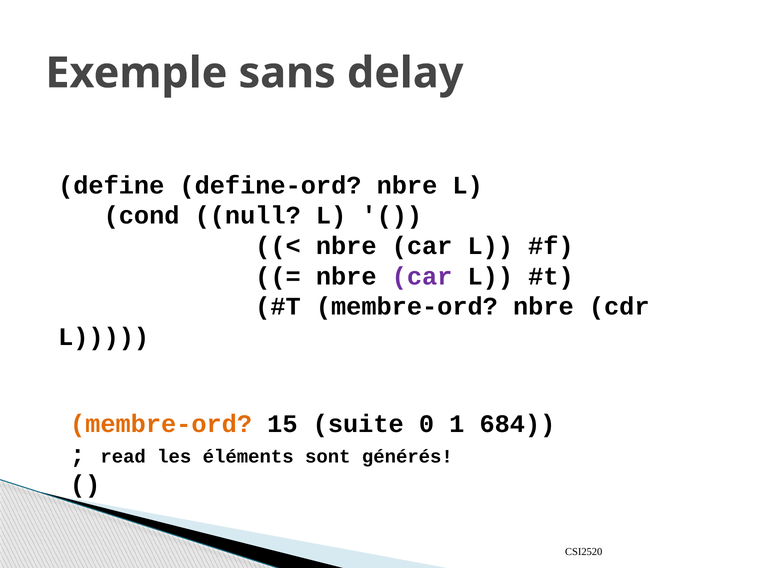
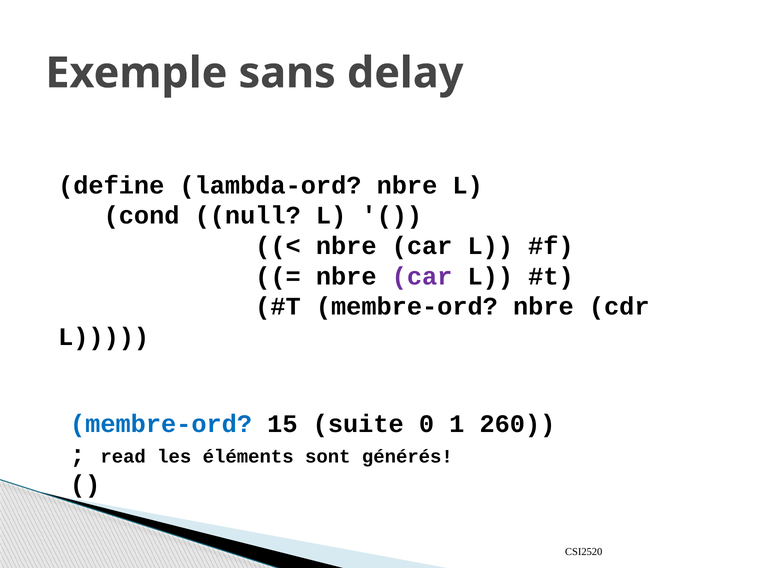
define-ord: define-ord -> lambda-ord
membre-ord at (161, 424) colour: orange -> blue
684: 684 -> 260
